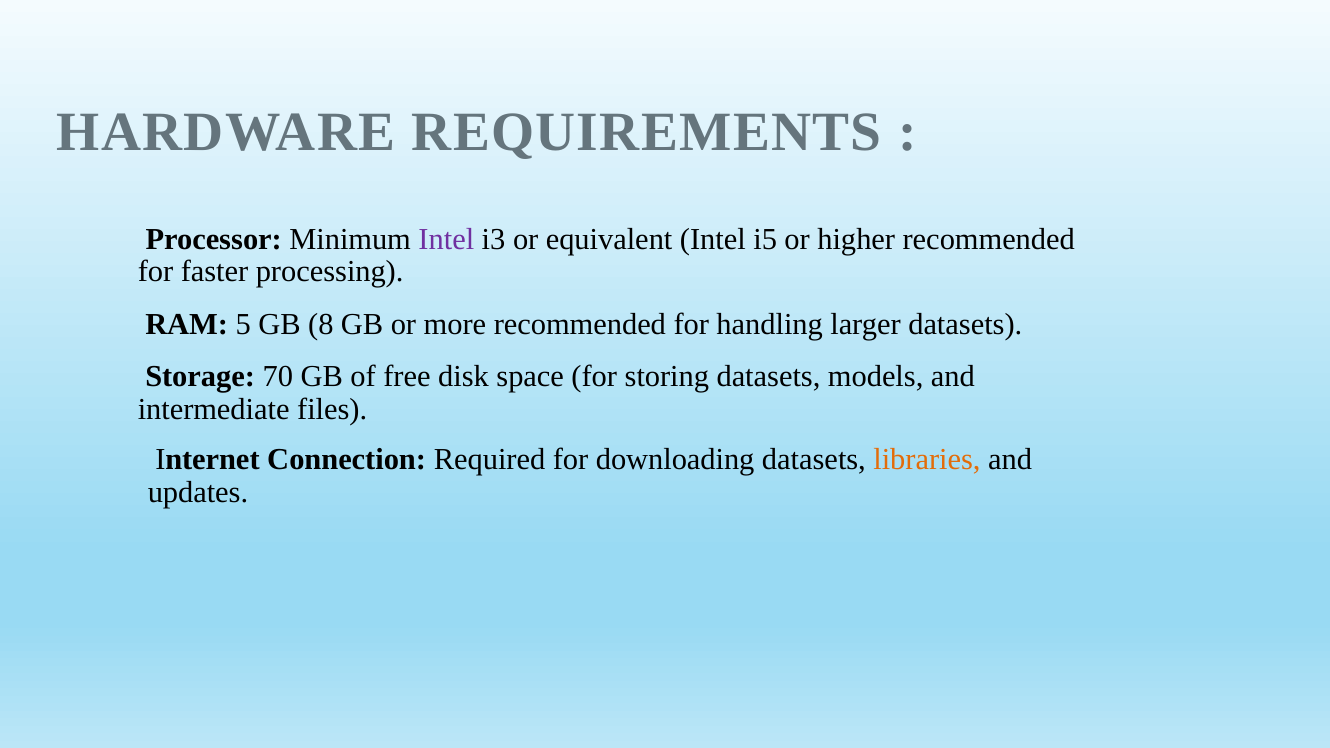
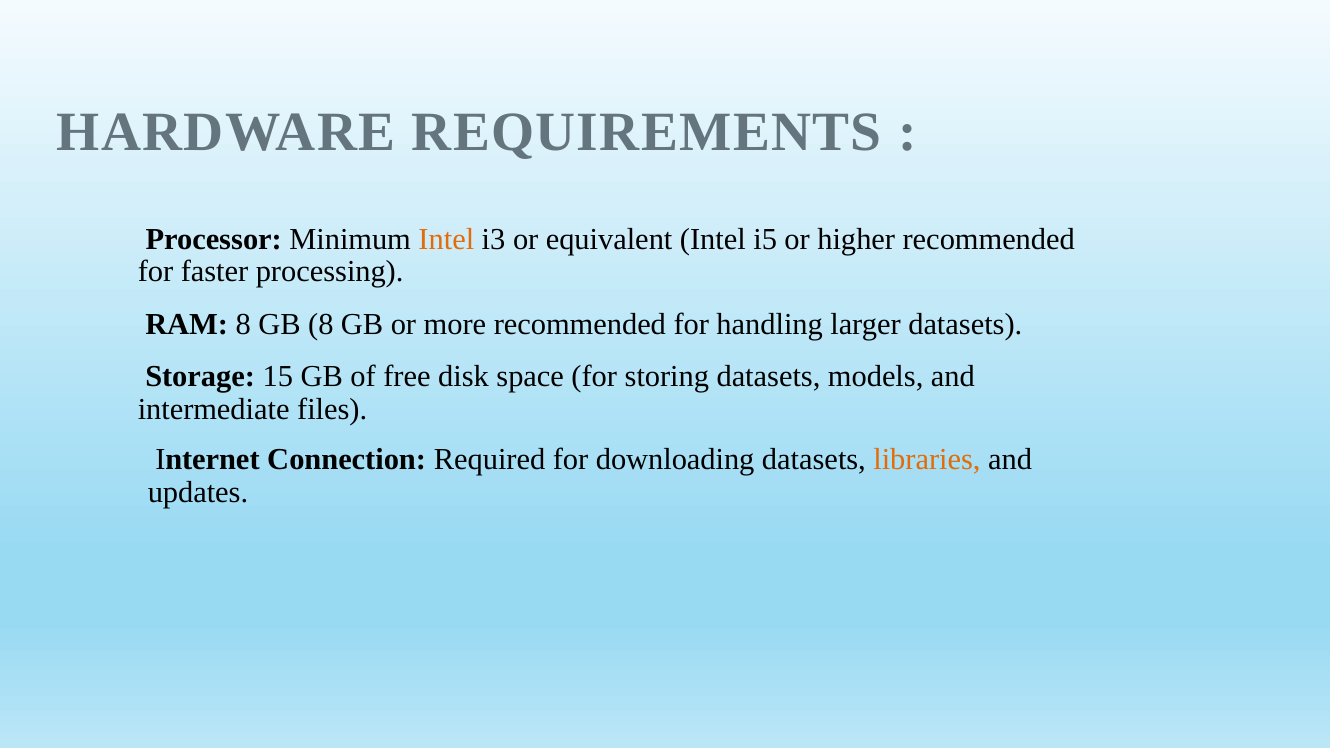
Intel at (446, 239) colour: purple -> orange
RAM 5: 5 -> 8
70: 70 -> 15
